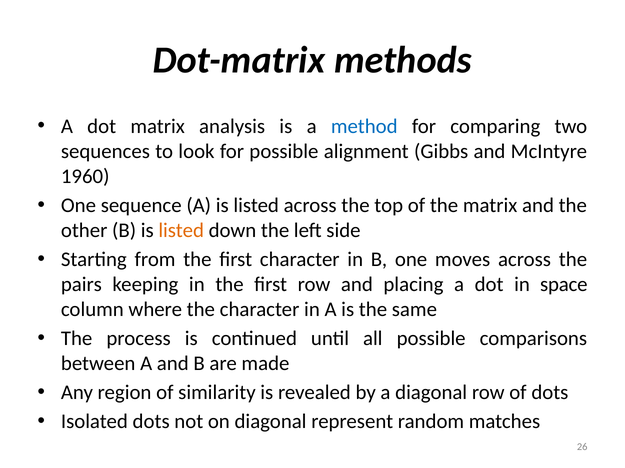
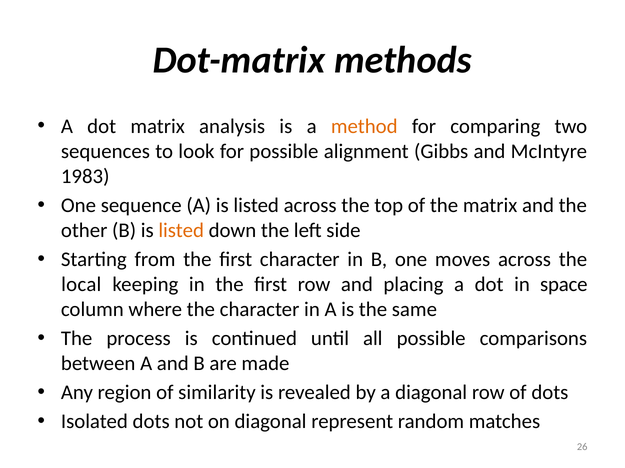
method colour: blue -> orange
1960: 1960 -> 1983
pairs: pairs -> local
